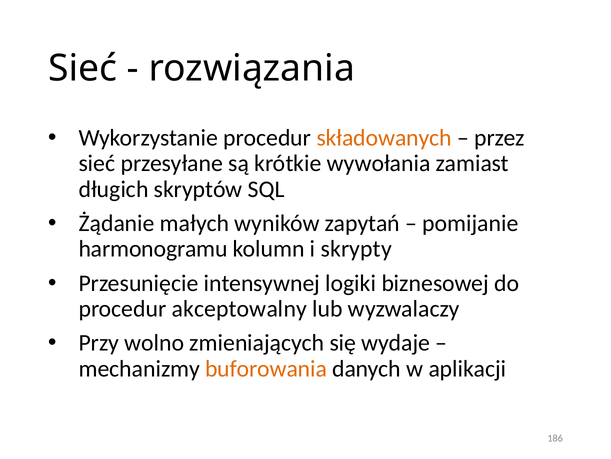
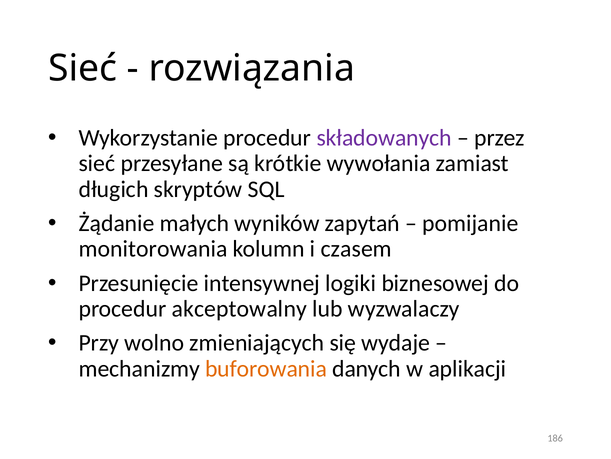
składowanych colour: orange -> purple
harmonogramu: harmonogramu -> monitorowania
skrypty: skrypty -> czasem
